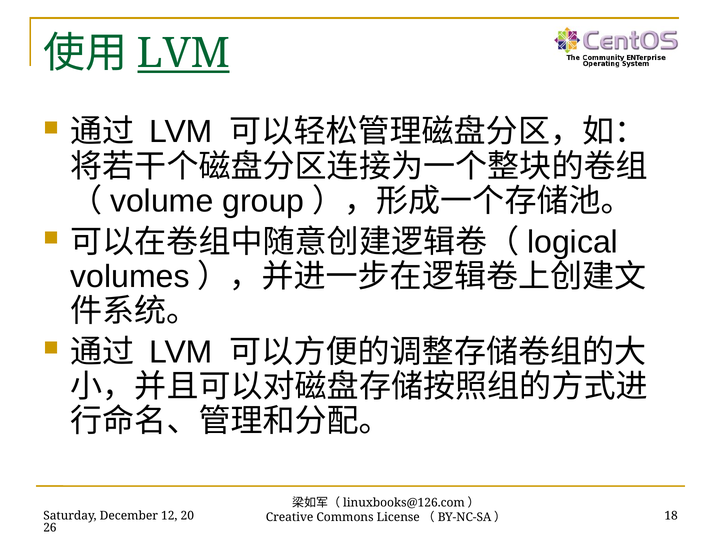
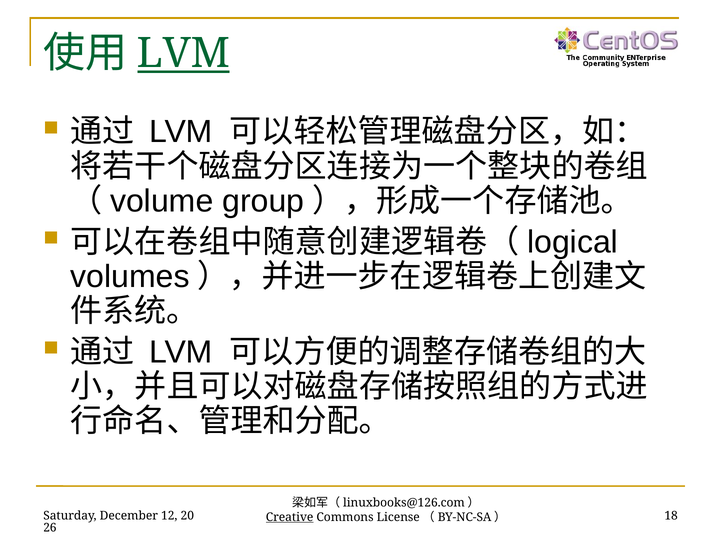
Creative underline: none -> present
